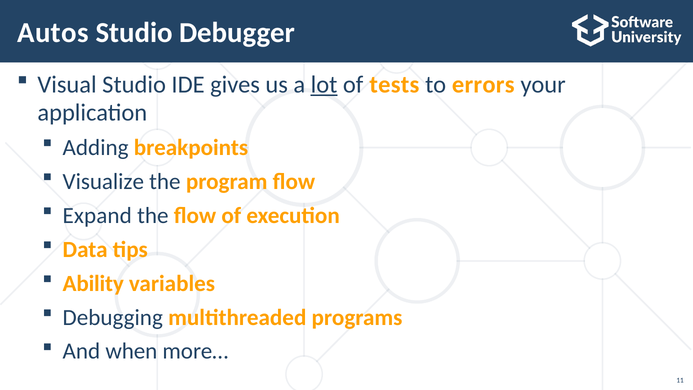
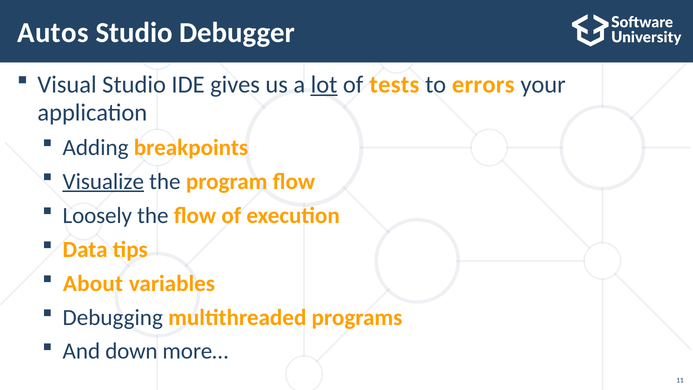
Visualize underline: none -> present
Expand: Expand -> Loosely
Ability: Ability -> About
when: when -> down
